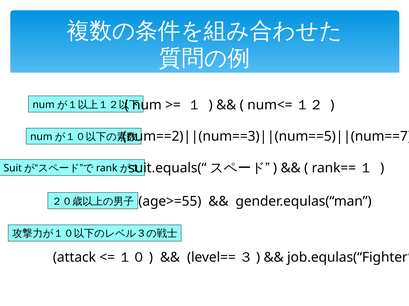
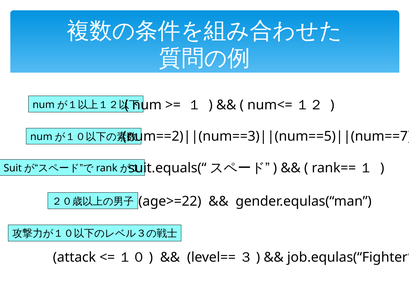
age>=55: age>=55 -> age>=22
